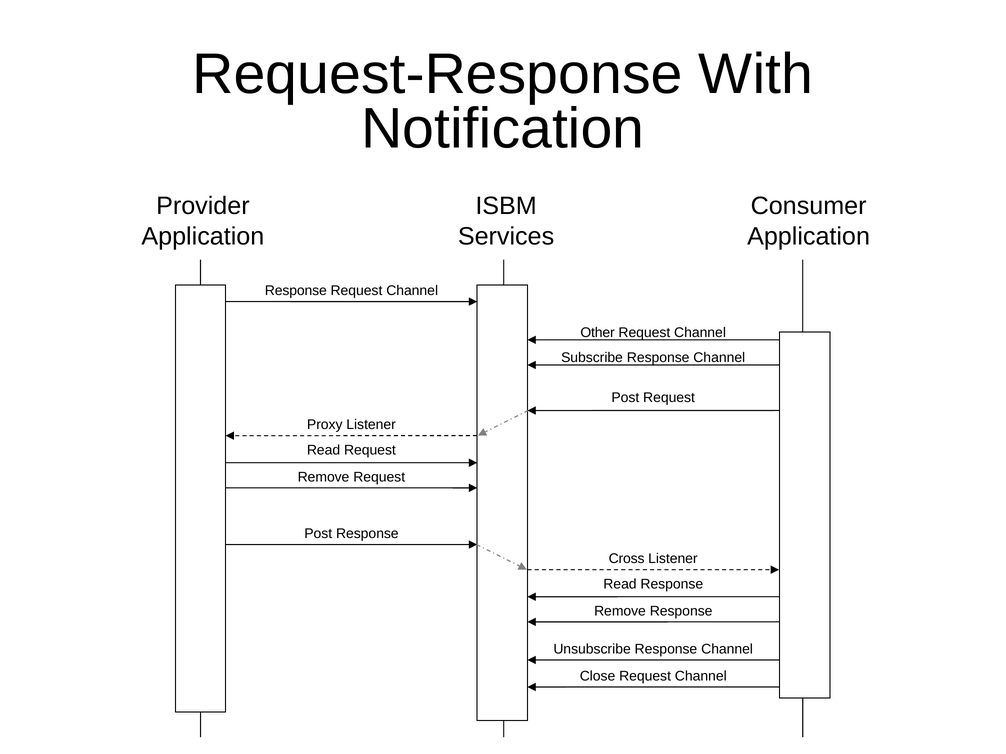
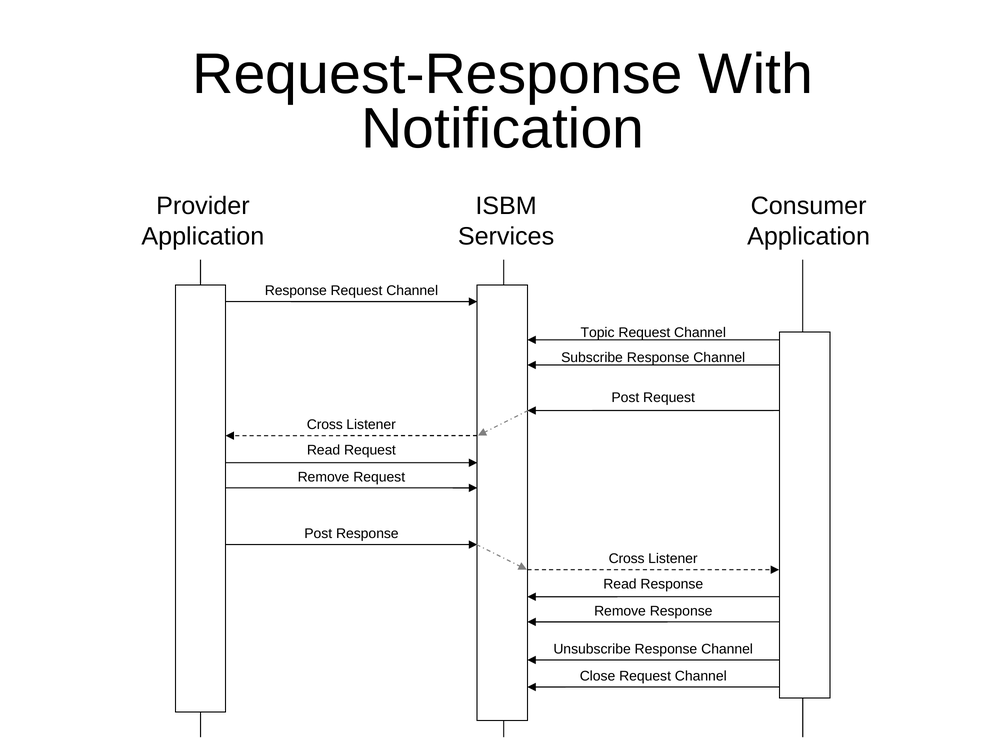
Other: Other -> Topic
Proxy at (325, 425): Proxy -> Cross
